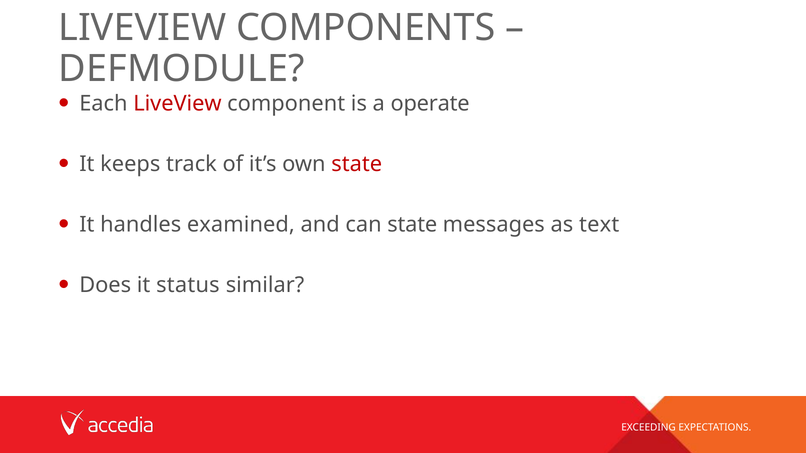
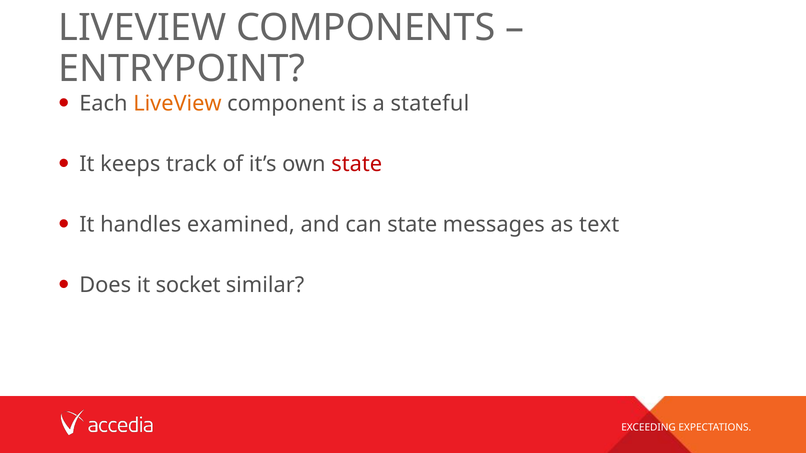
DEFMODULE: DEFMODULE -> ENTRYPOINT
LiveView at (177, 104) colour: red -> orange
operate: operate -> stateful
status: status -> socket
